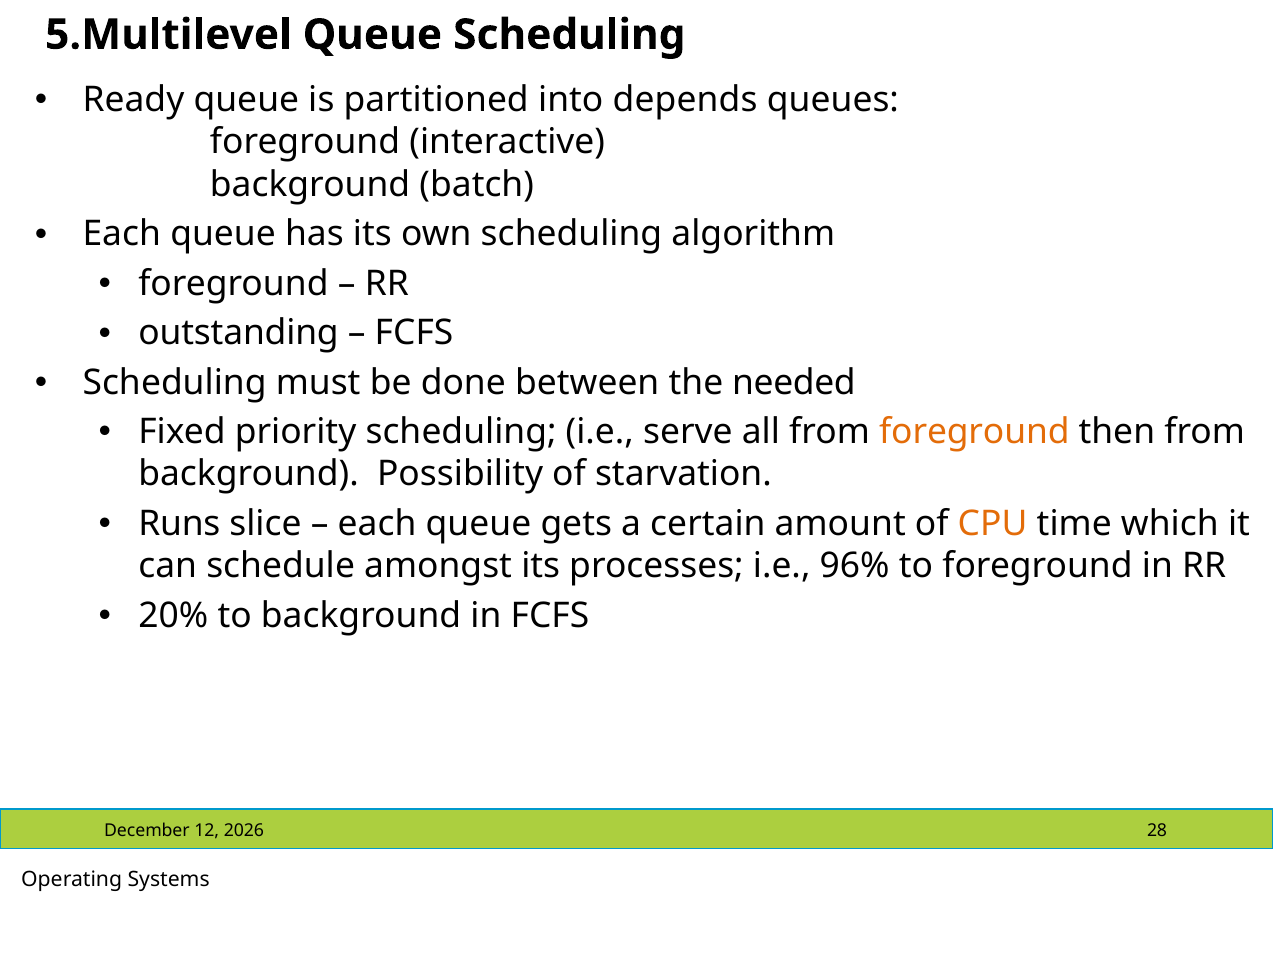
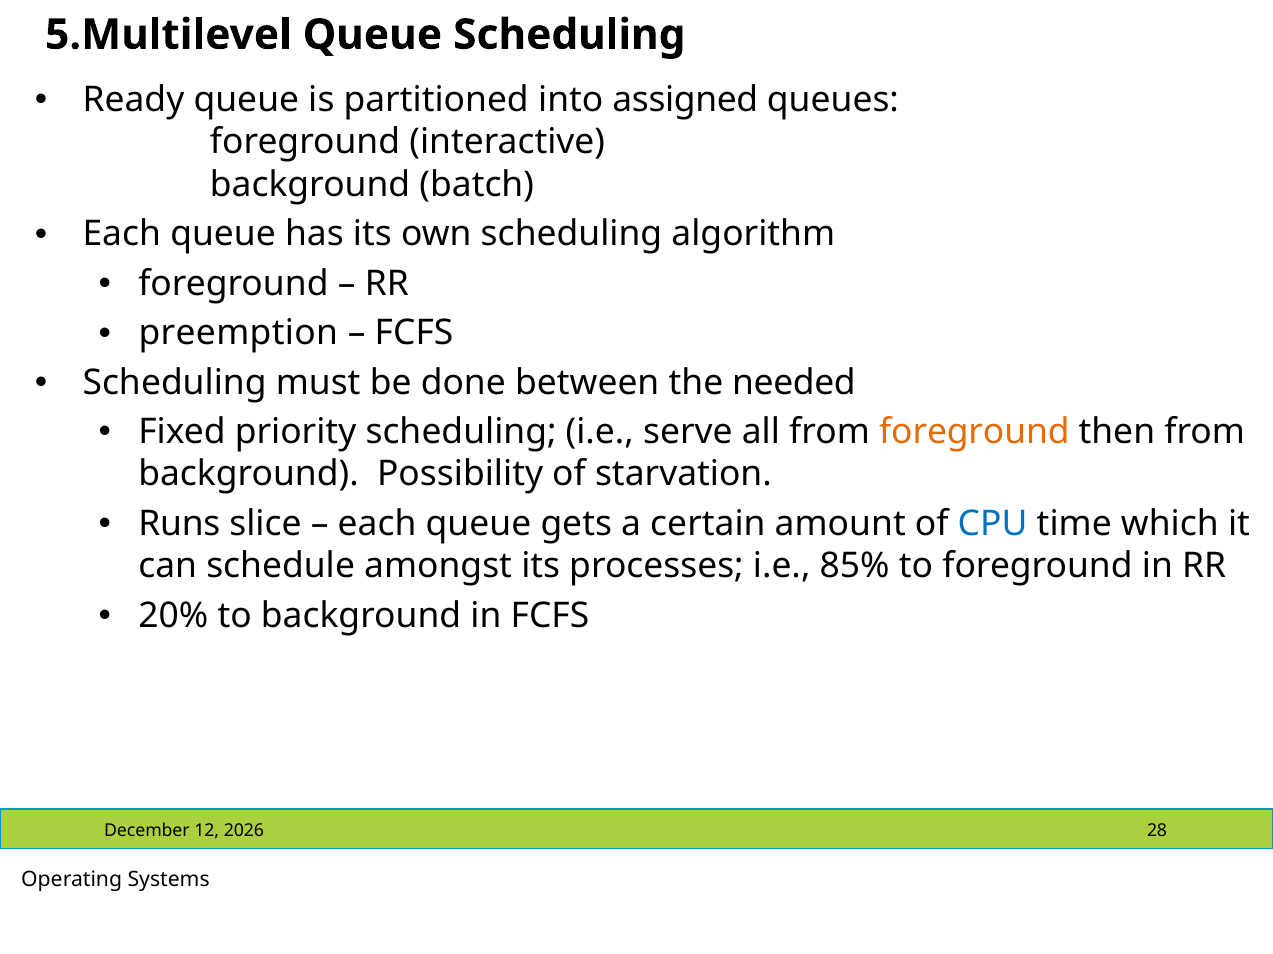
depends: depends -> assigned
outstanding: outstanding -> preemption
CPU colour: orange -> blue
96%: 96% -> 85%
